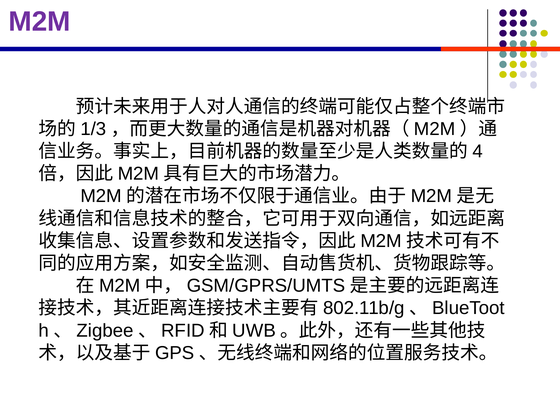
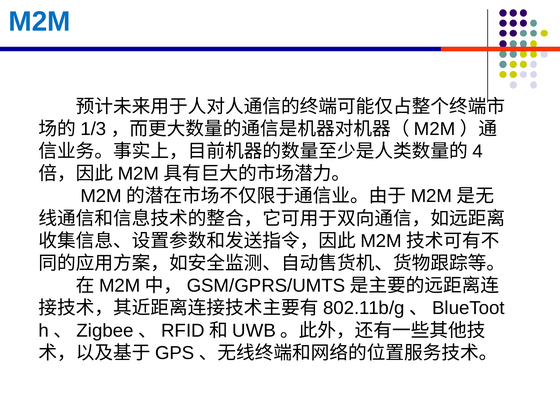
M2M colour: purple -> blue
